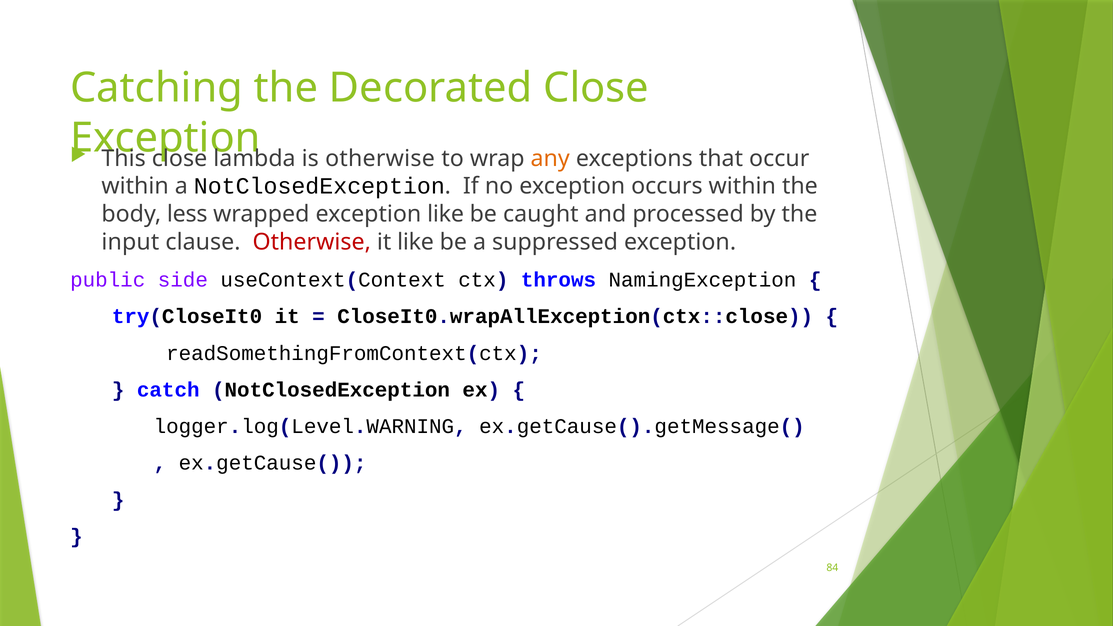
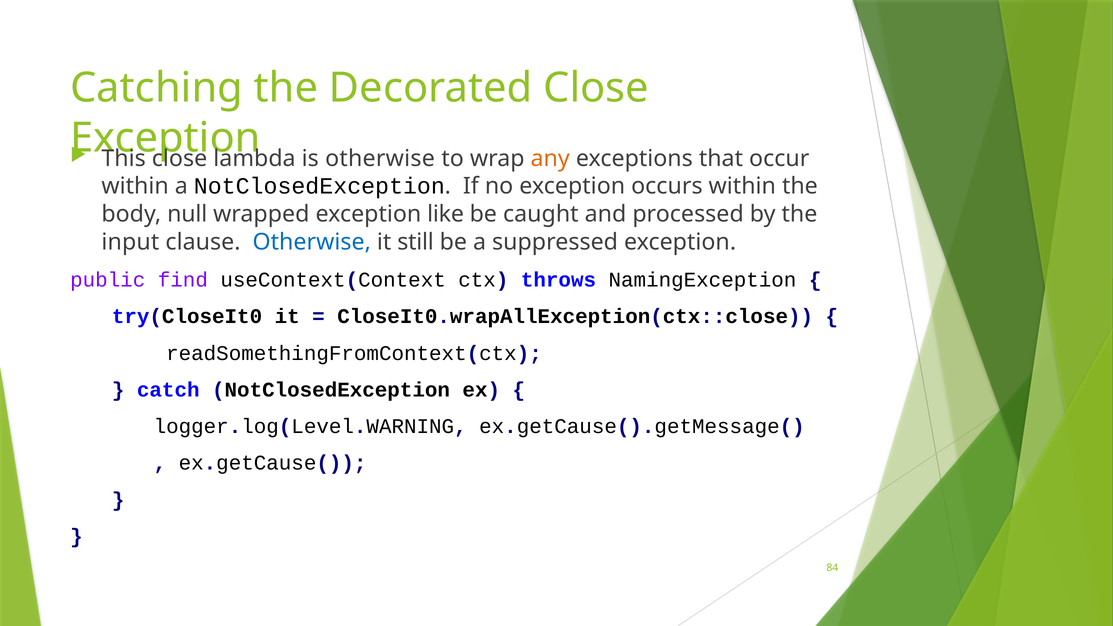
less: less -> null
Otherwise at (312, 242) colour: red -> blue
it like: like -> still
side: side -> find
